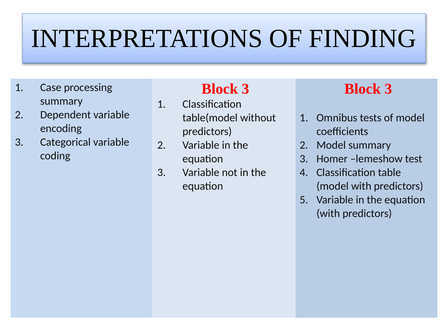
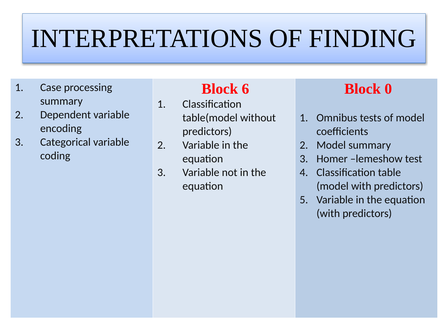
3 at (245, 89): 3 -> 6
3 at (388, 89): 3 -> 0
